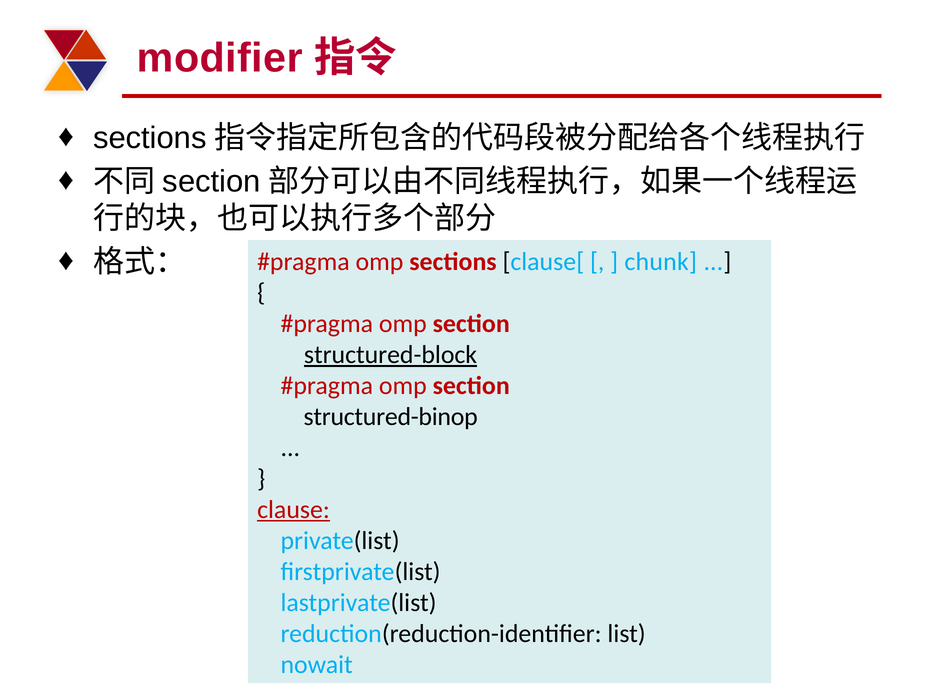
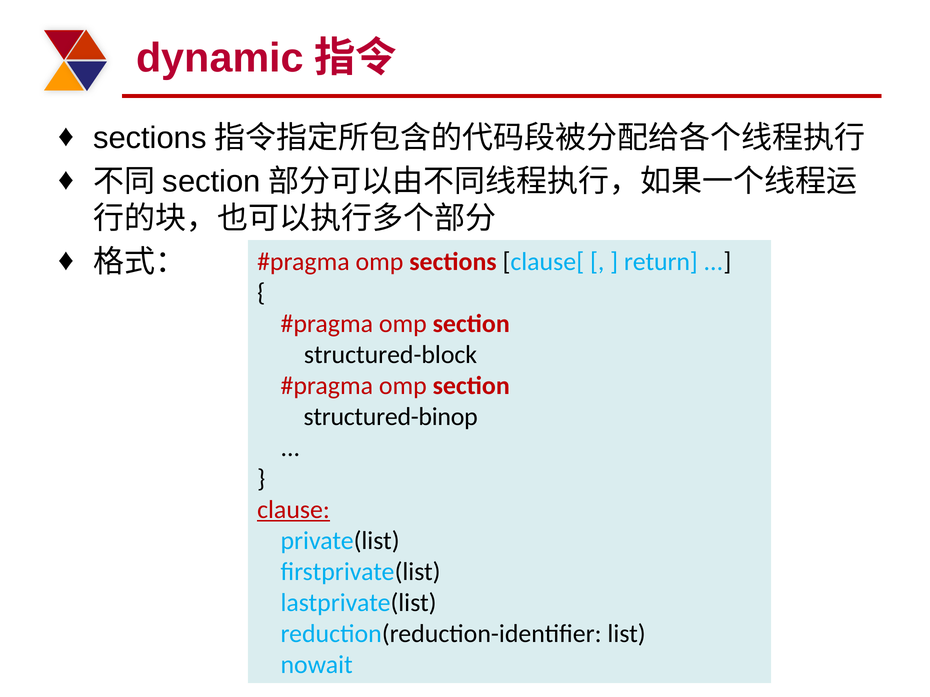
modifier: modifier -> dynamic
chunk: chunk -> return
structured-block underline: present -> none
